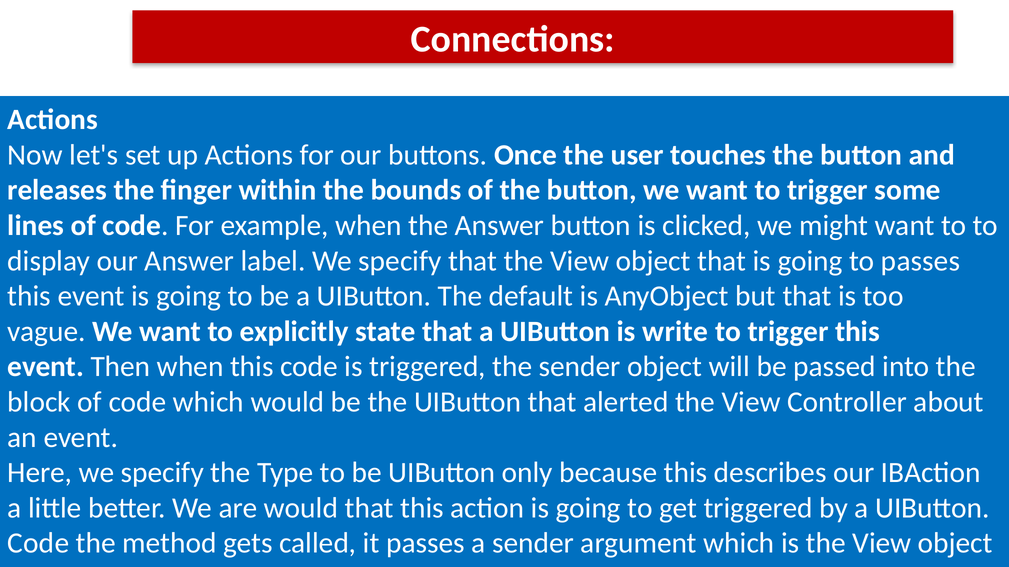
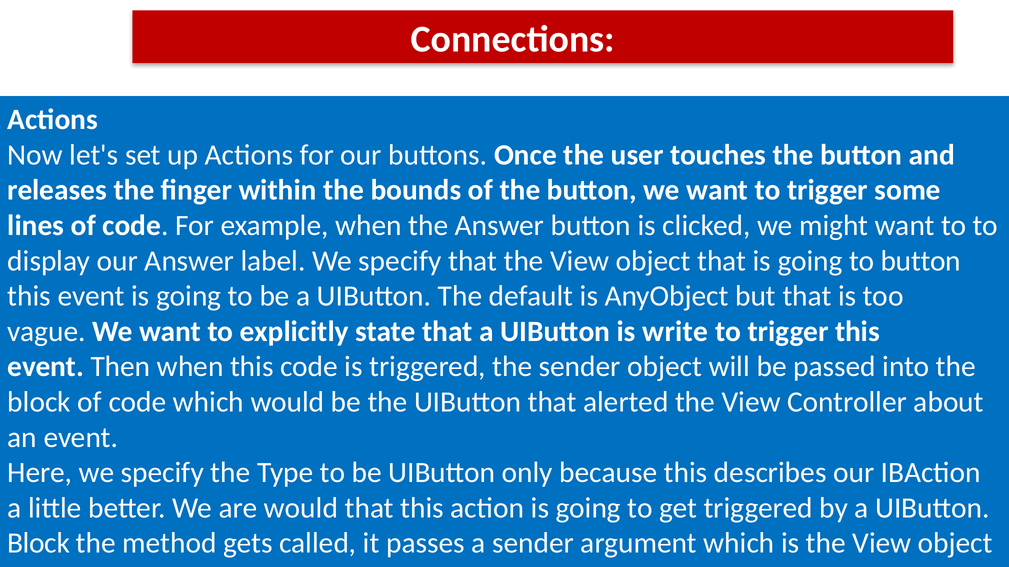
to passes: passes -> button
Code at (38, 544): Code -> Block
